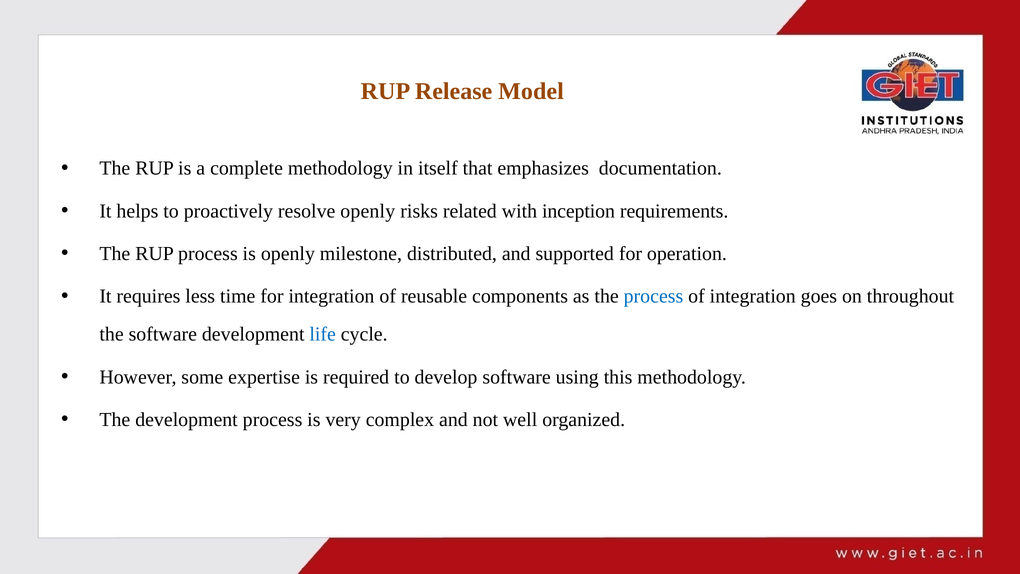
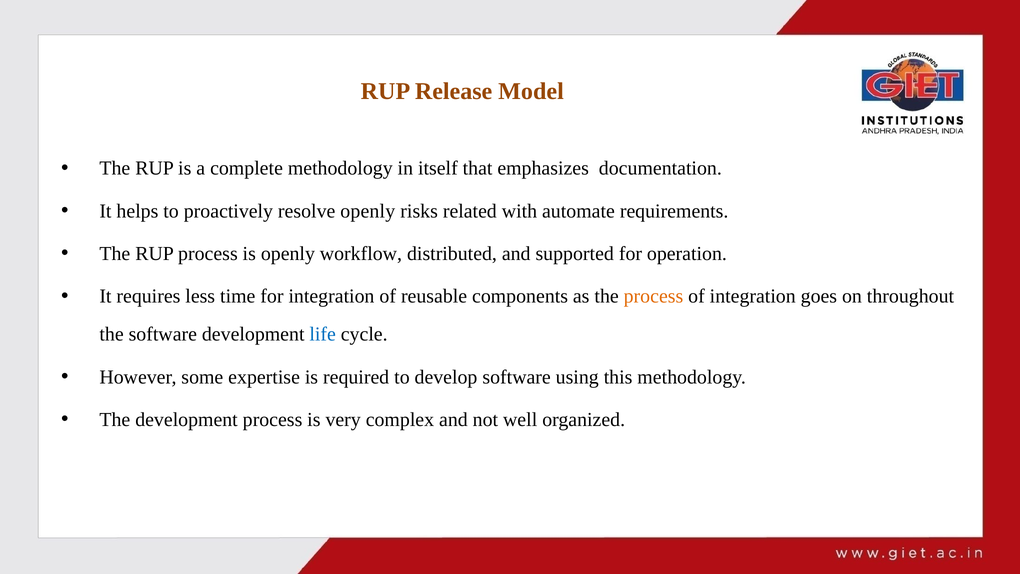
inception: inception -> automate
milestone: milestone -> workflow
process at (653, 296) colour: blue -> orange
